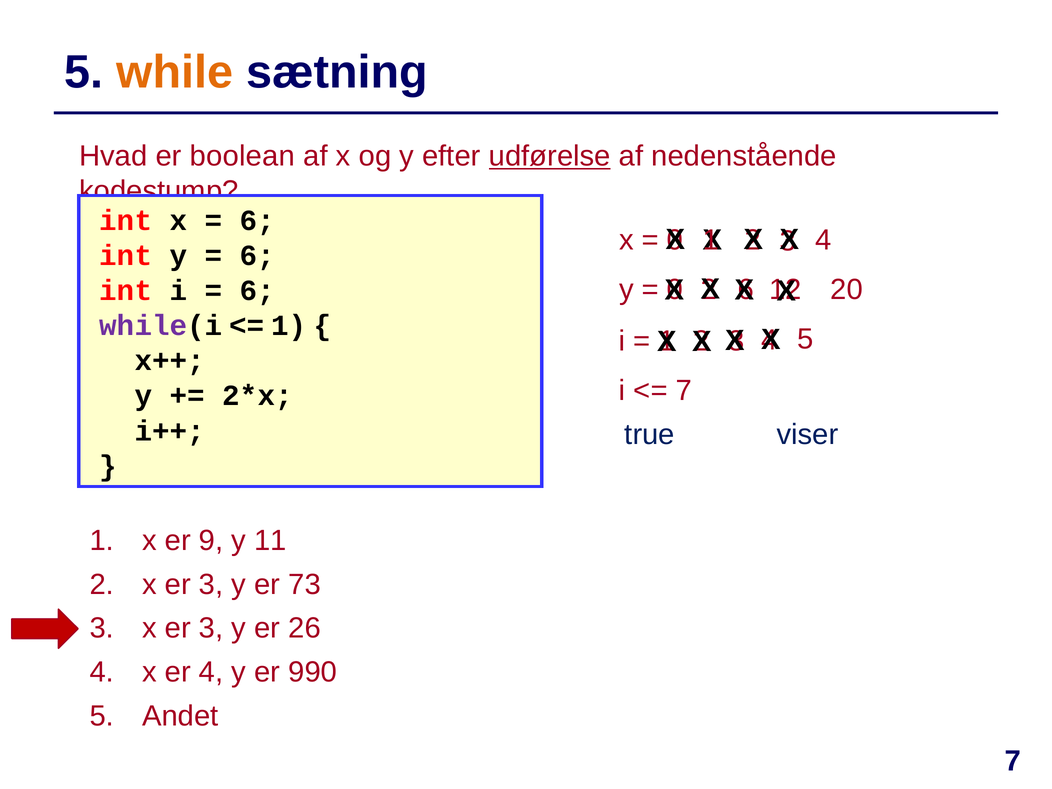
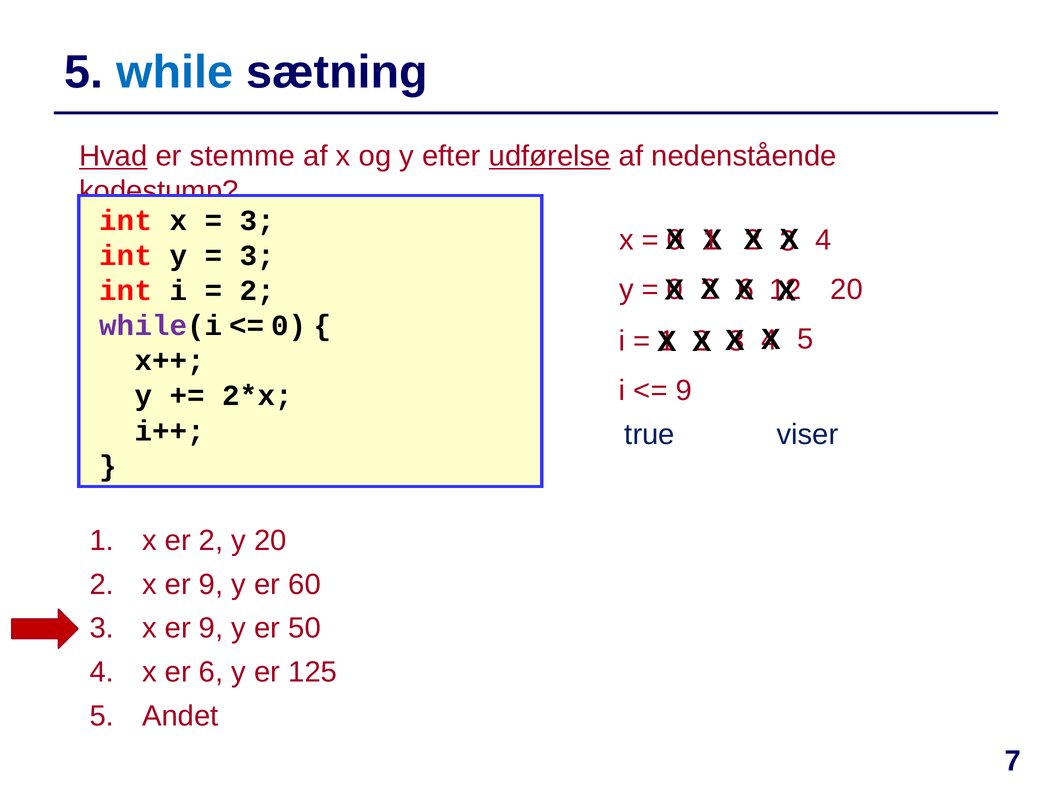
while colour: orange -> blue
Hvad underline: none -> present
boolean: boolean -> stemme
6 at (257, 220): 6 -> 3
6 at (257, 255): 6 -> 3
6 at (257, 291): 6 -> 2
1 at (289, 326): 1 -> 0
7 at (684, 391): 7 -> 9
er 9: 9 -> 2
y 11: 11 -> 20
2 x er 3: 3 -> 9
73: 73 -> 60
3 x er 3: 3 -> 9
26: 26 -> 50
er 4: 4 -> 6
990: 990 -> 125
